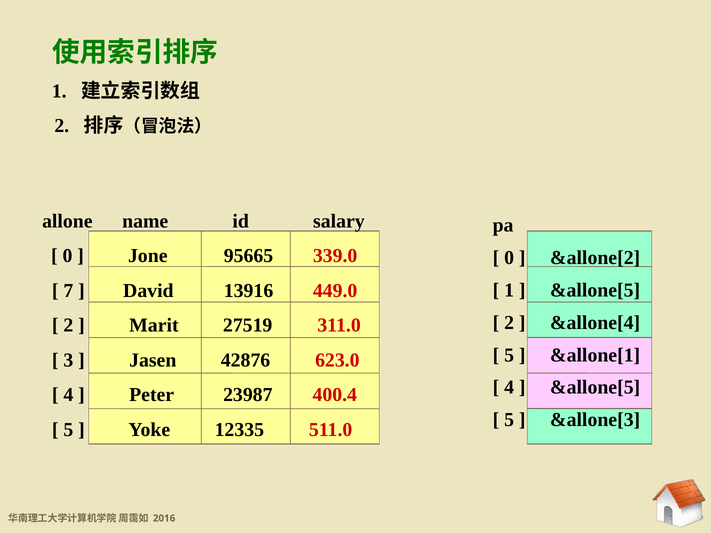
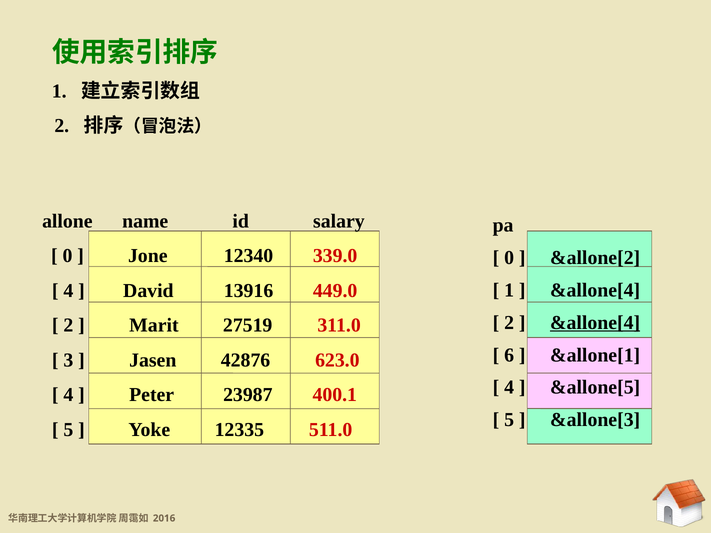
95665: 95665 -> 12340
&allone[5 at (595, 290): &allone[5 -> &allone[4
7 at (68, 291): 7 -> 4
&allone[4 at (595, 323) underline: none -> present
5 at (509, 355): 5 -> 6
400.4: 400.4 -> 400.1
